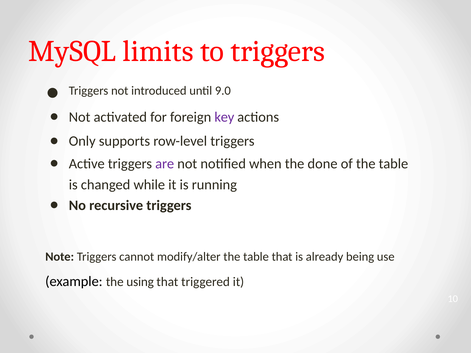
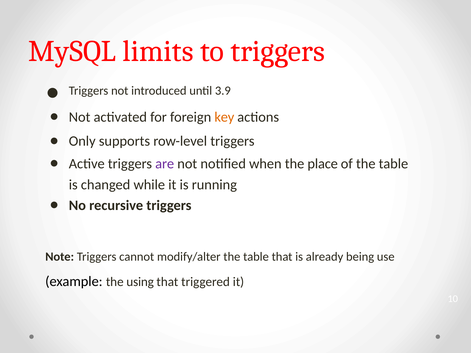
9.0: 9.0 -> 3.9
key colour: purple -> orange
done: done -> place
